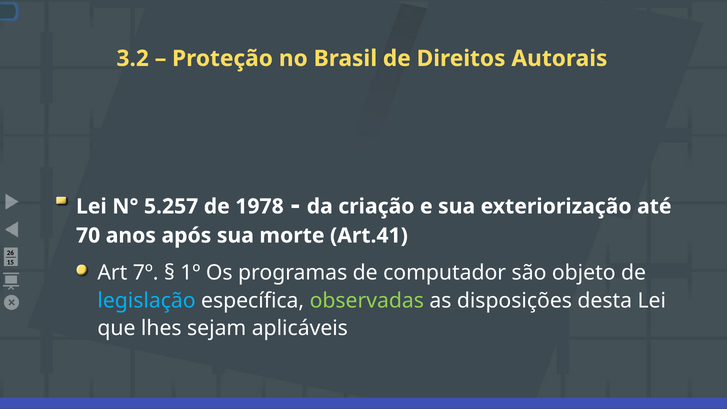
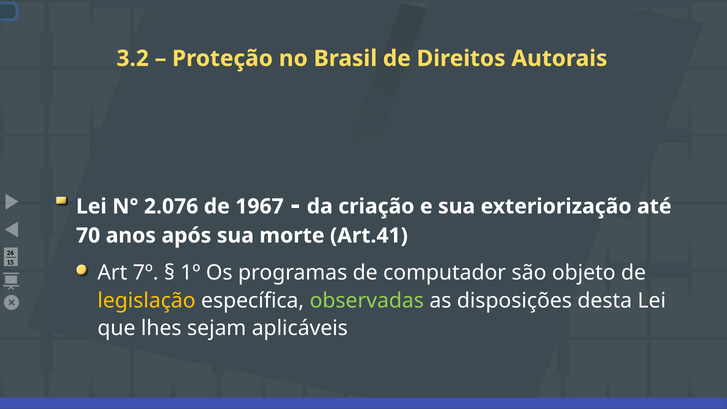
5.257: 5.257 -> 2.076
1978: 1978 -> 1967
legislação colour: light blue -> yellow
